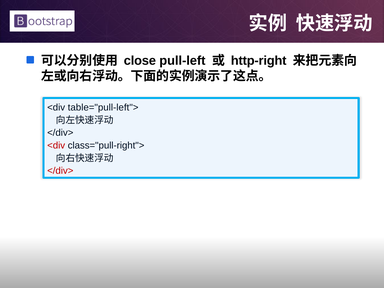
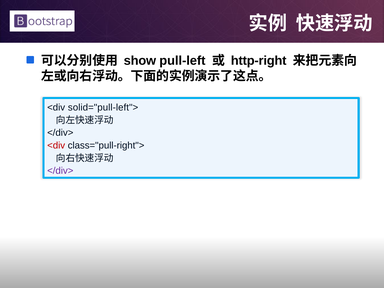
close: close -> show
table="pull-left">: table="pull-left"> -> solid="pull-left">
</div> at (60, 171) colour: red -> purple
